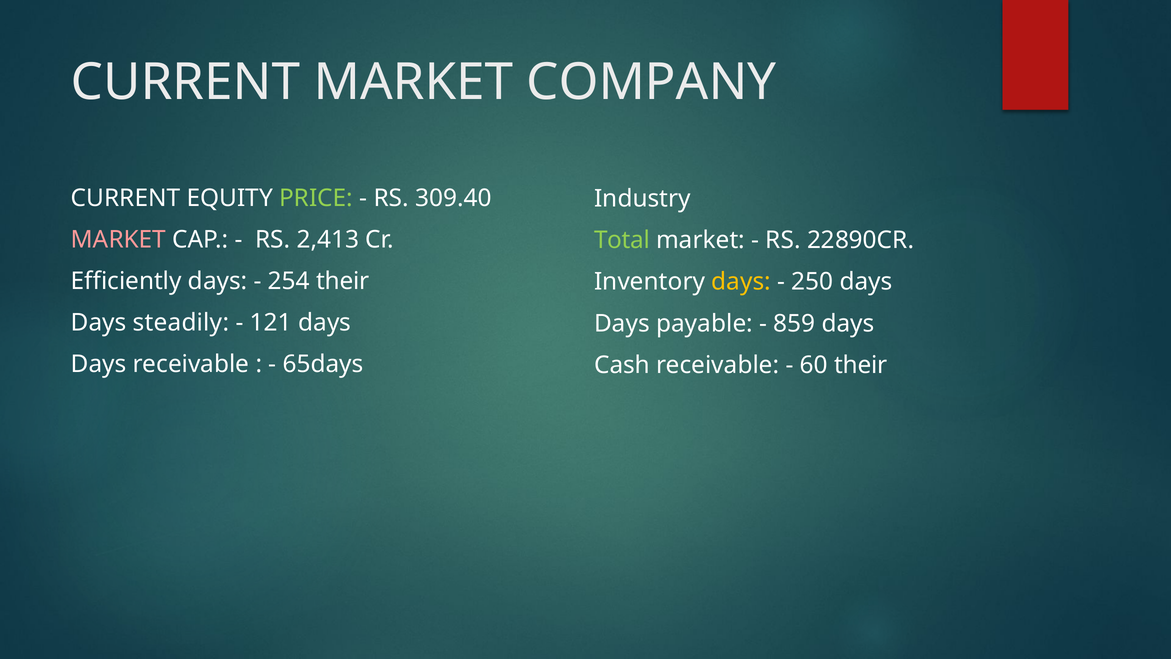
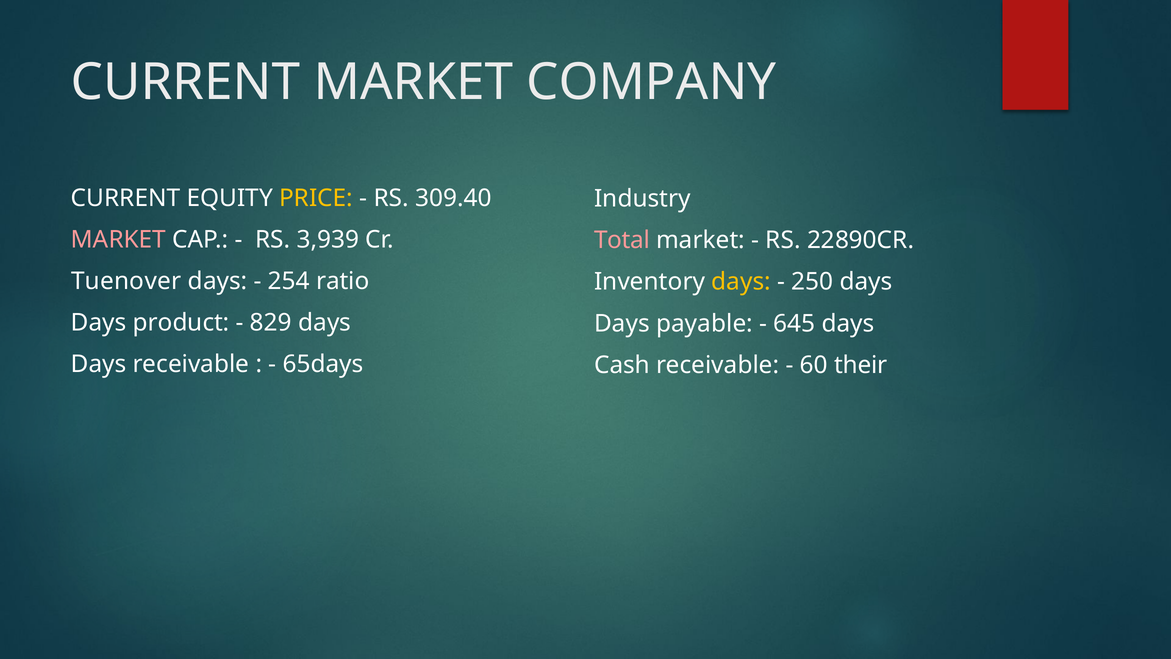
PRICE colour: light green -> yellow
2,413: 2,413 -> 3,939
Total colour: light green -> pink
Efficiently: Efficiently -> Tuenover
254 their: their -> ratio
steadily: steadily -> product
121: 121 -> 829
859: 859 -> 645
